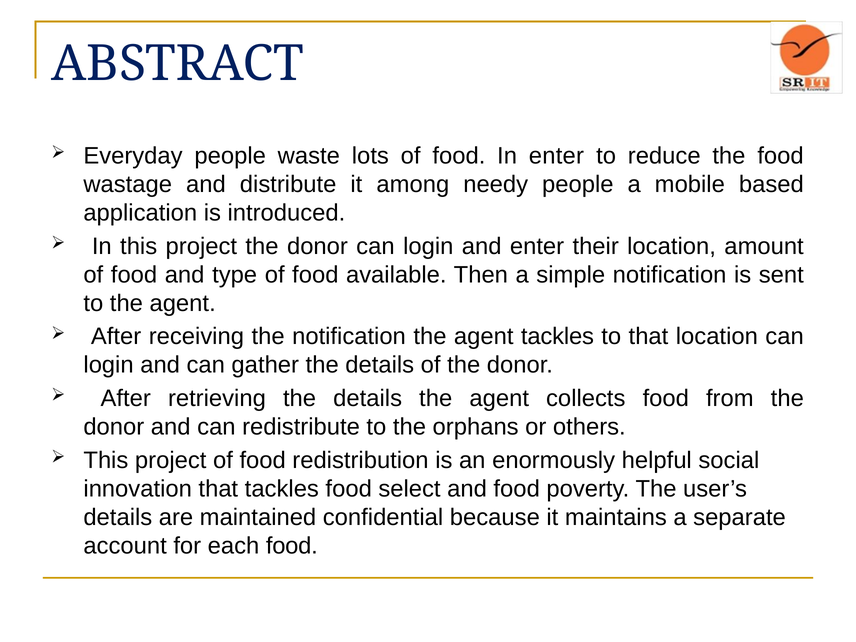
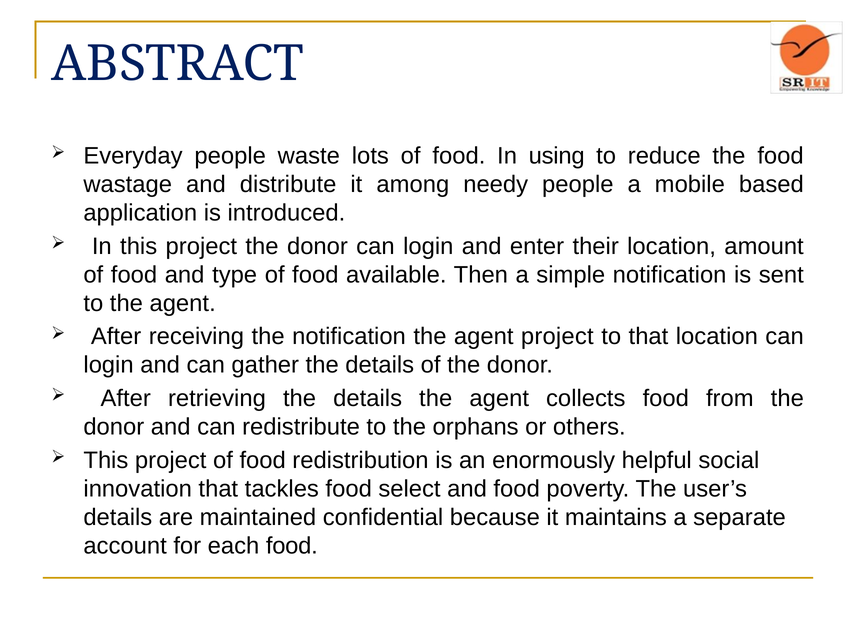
In enter: enter -> using
agent tackles: tackles -> project
